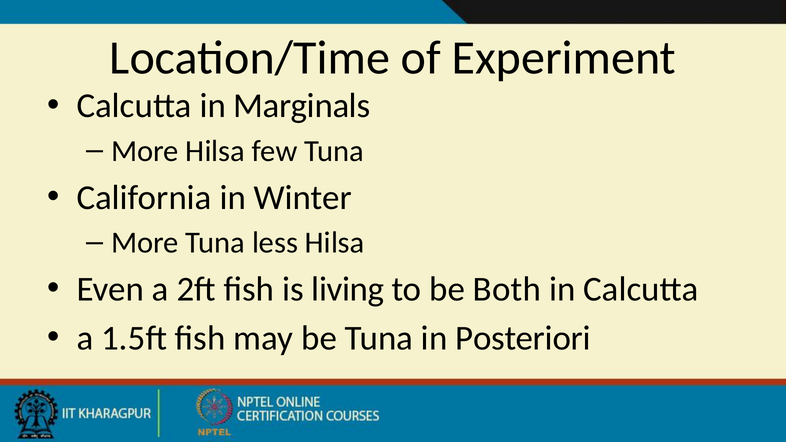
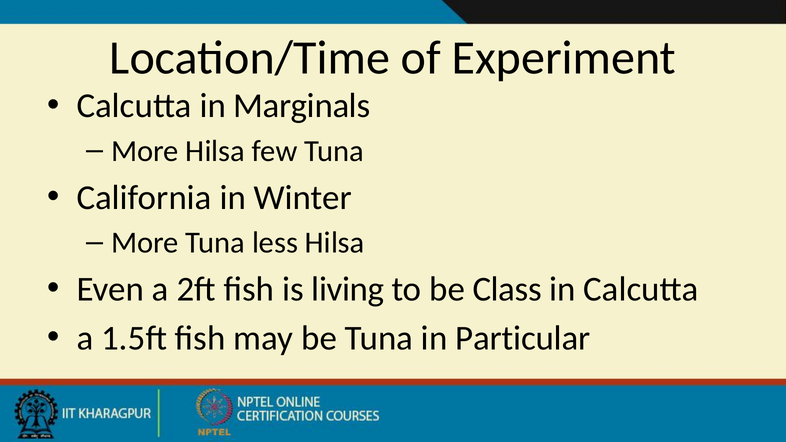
Both: Both -> Class
Posteriori: Posteriori -> Particular
